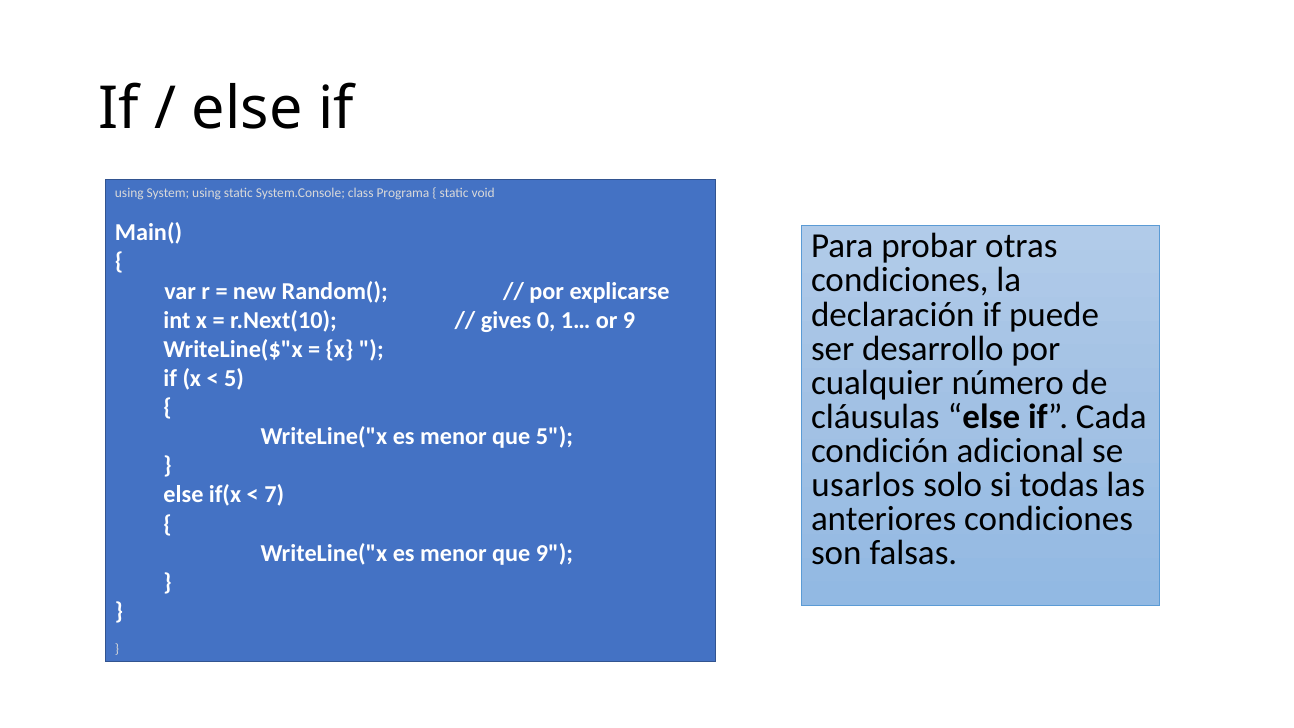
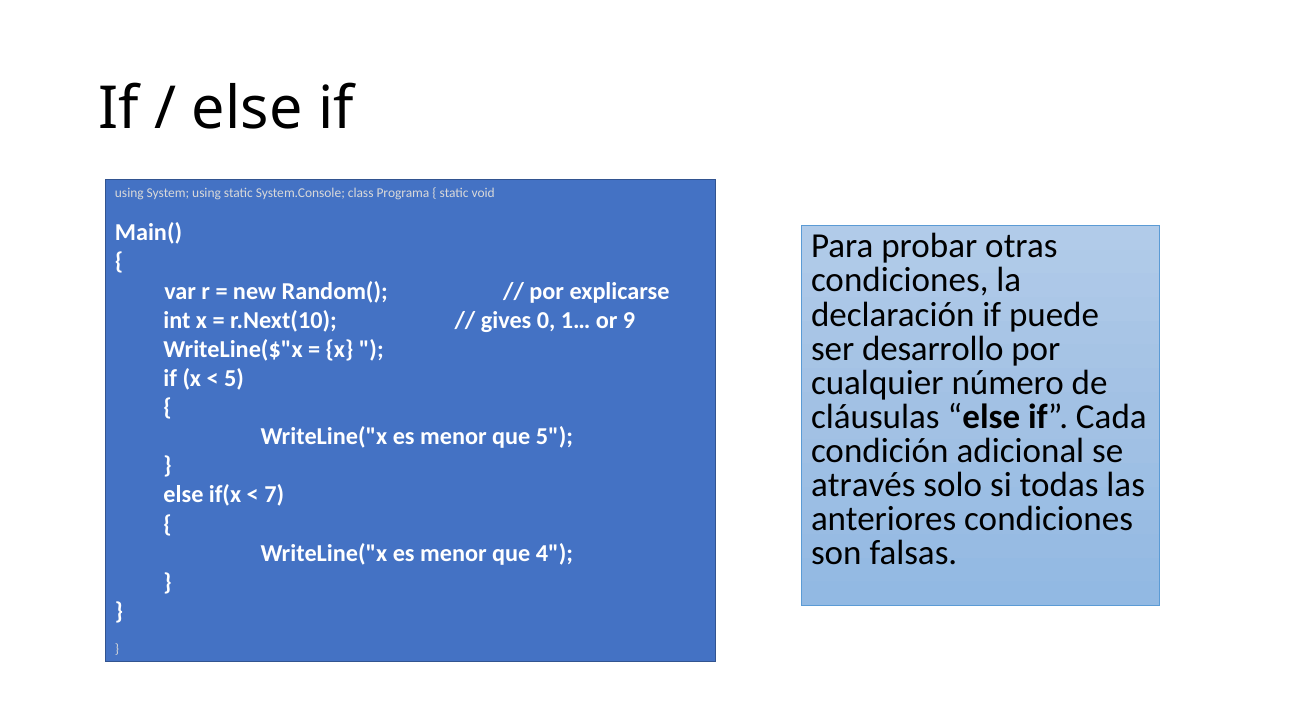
usarlos: usarlos -> através
que 9: 9 -> 4
